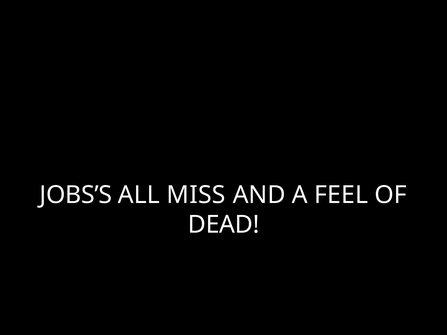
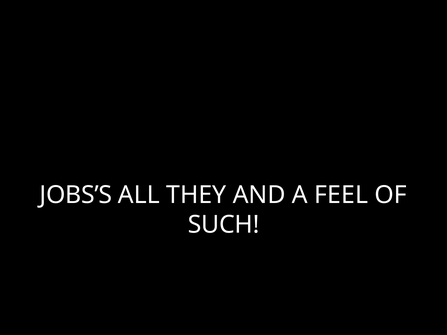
MISS: MISS -> THEY
DEAD: DEAD -> SUCH
